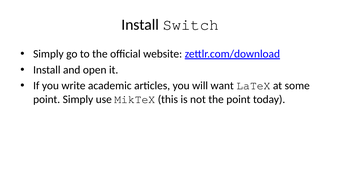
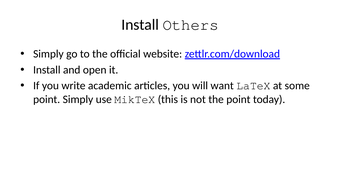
Switch: Switch -> Others
